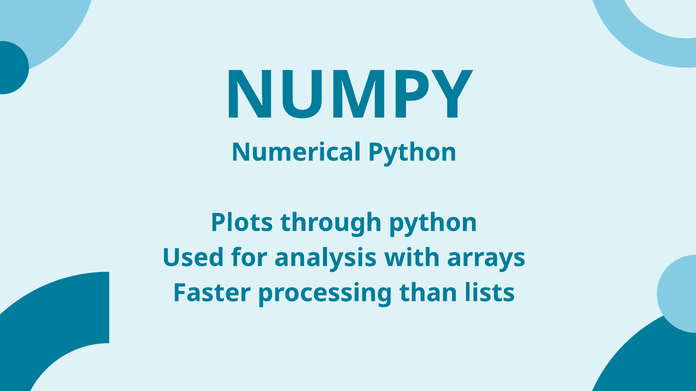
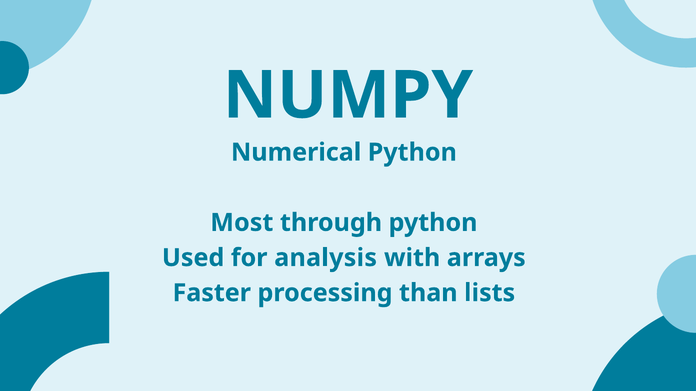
Plots: Plots -> Most
